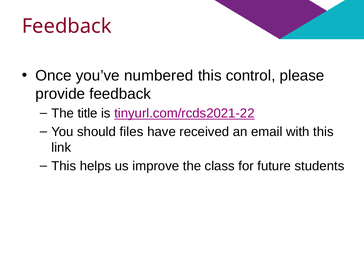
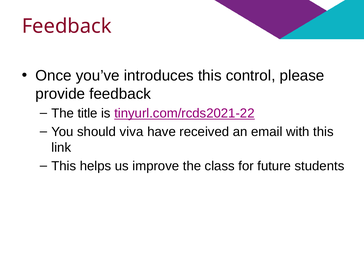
numbered: numbered -> introduces
files: files -> viva
